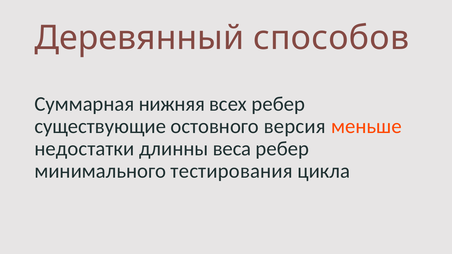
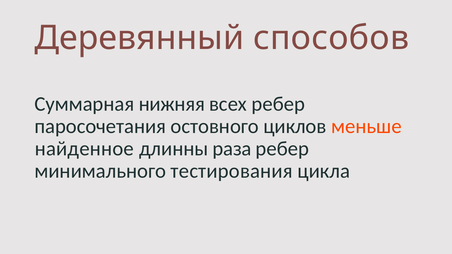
существующие: существующие -> паросочетания
версия: версия -> циклов
недостатки: недостатки -> найденное
веса: веса -> раза
